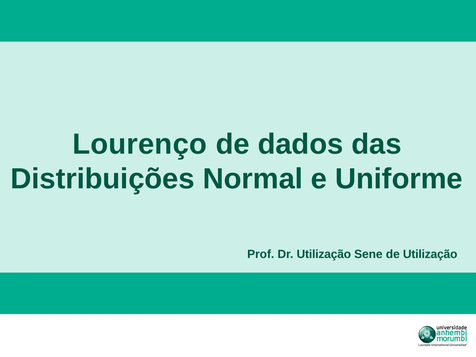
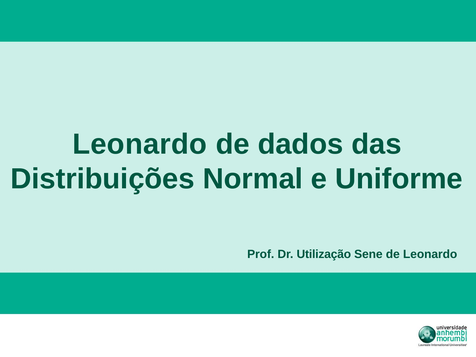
Lourenço at (140, 144): Lourenço -> Leonardo
de Utilização: Utilização -> Leonardo
